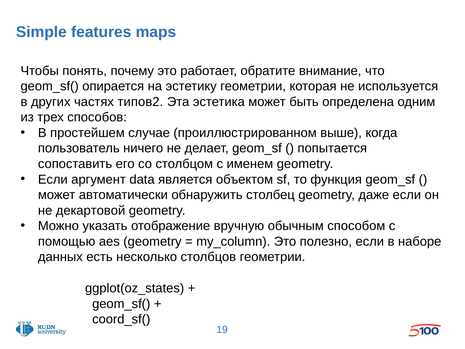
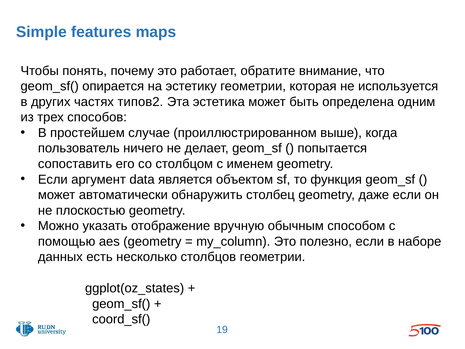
декартовой: декартовой -> плоскостью
